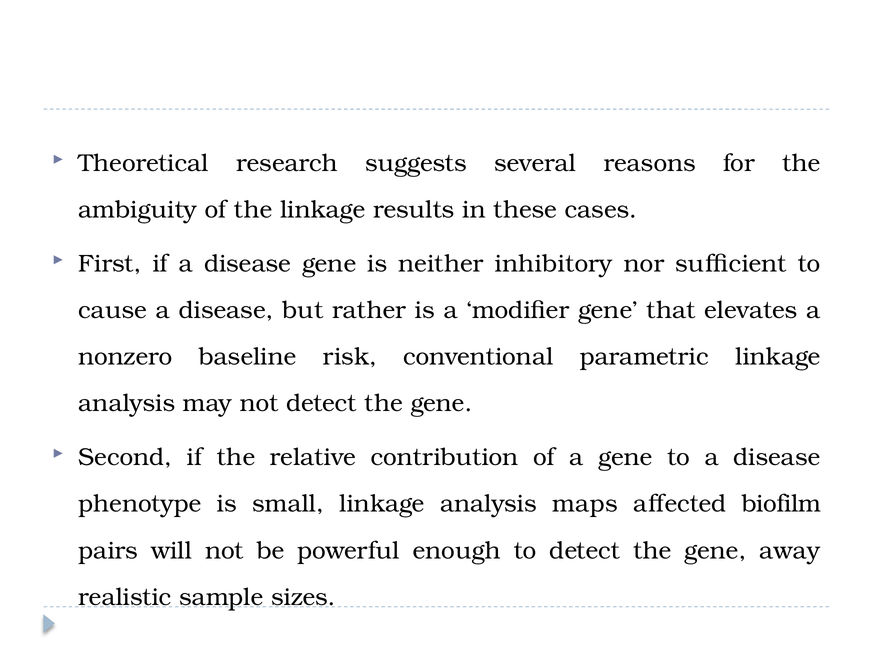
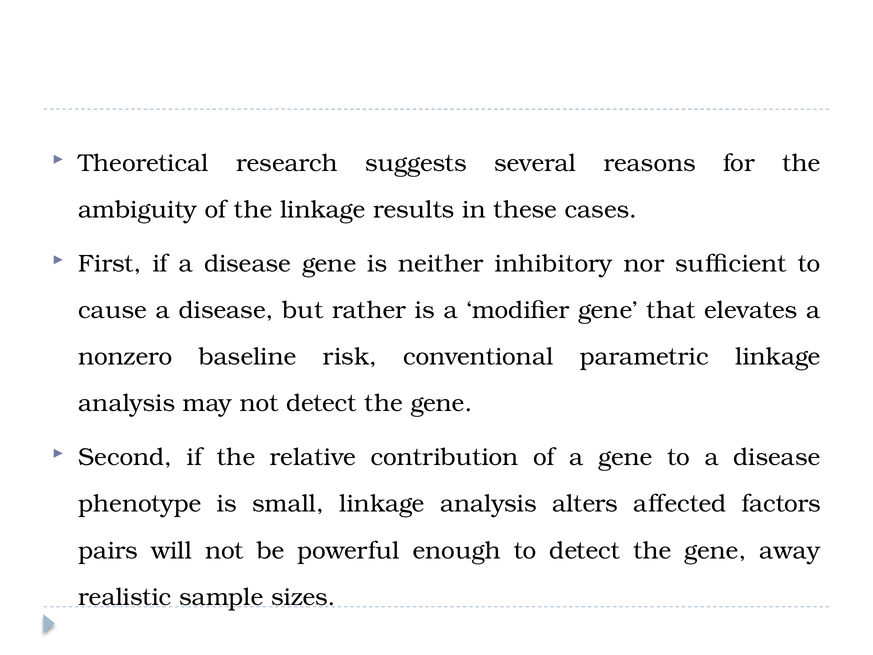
maps: maps -> alters
biofilm: biofilm -> factors
